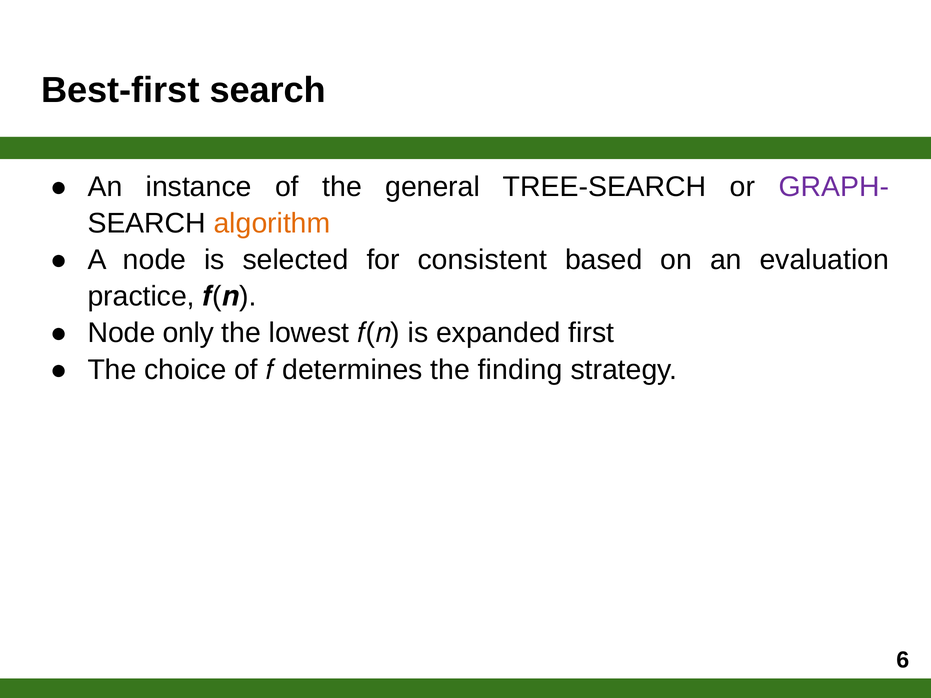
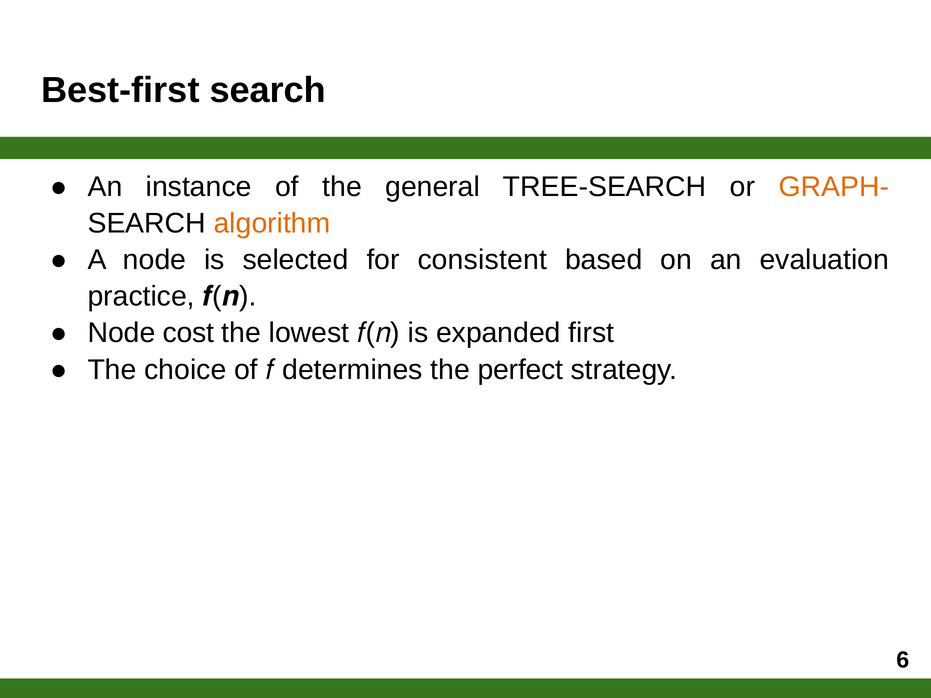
GRAPH- colour: purple -> orange
only: only -> cost
finding: finding -> perfect
